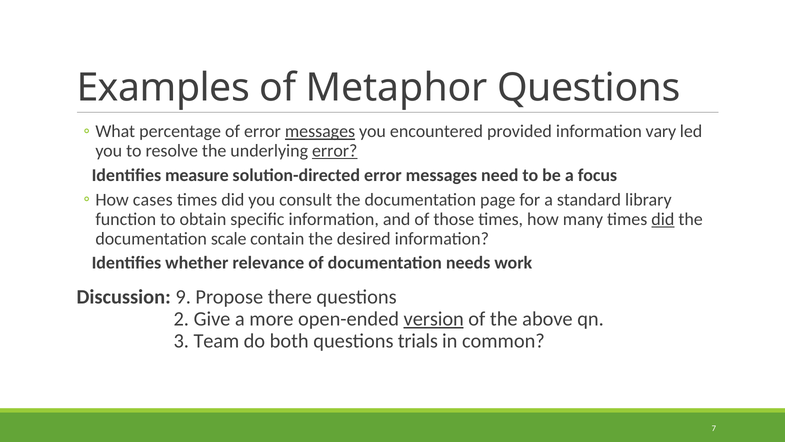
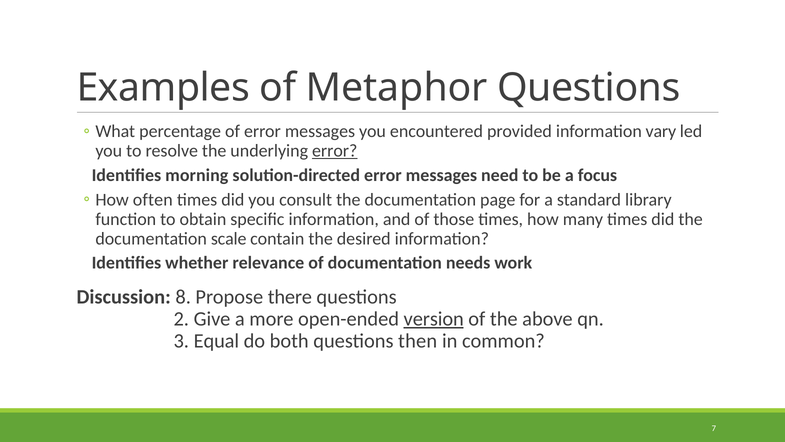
messages at (320, 131) underline: present -> none
measure: measure -> morning
cases: cases -> often
did at (663, 219) underline: present -> none
9: 9 -> 8
Team: Team -> Equal
trials: trials -> then
